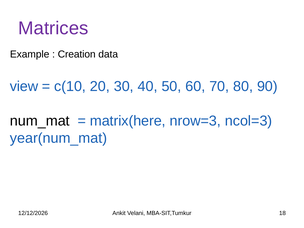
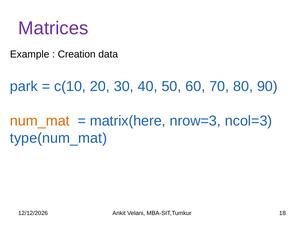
view: view -> park
num_mat colour: black -> orange
year(num_mat: year(num_mat -> type(num_mat
